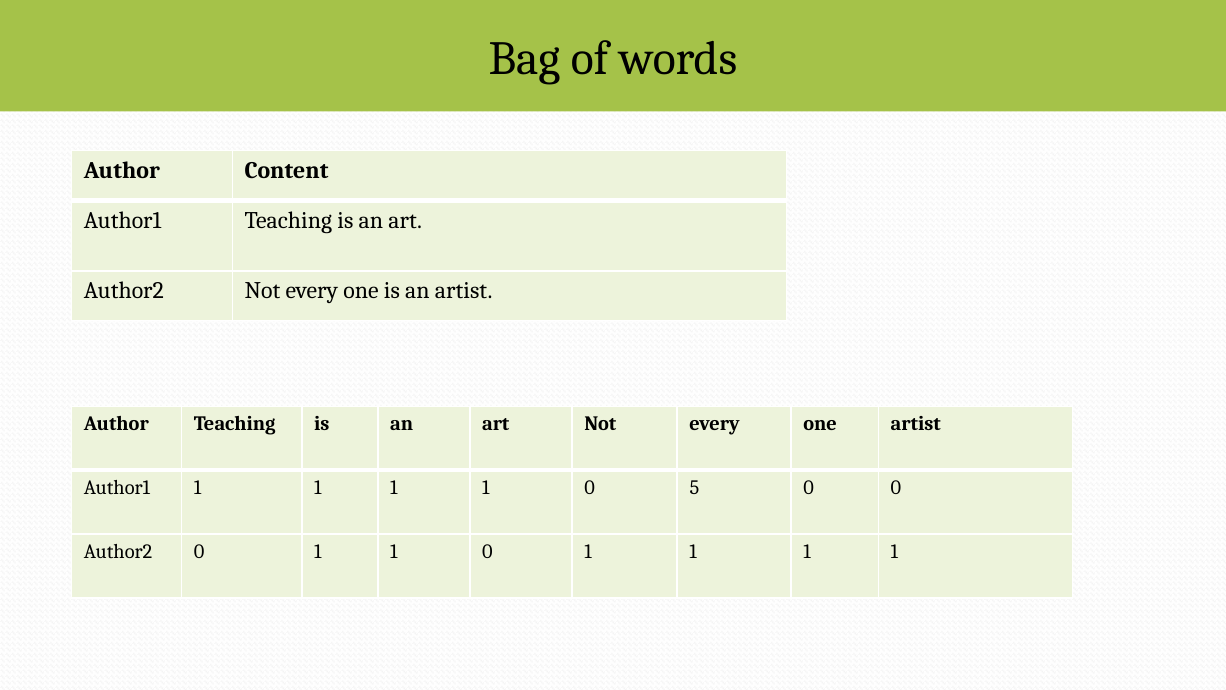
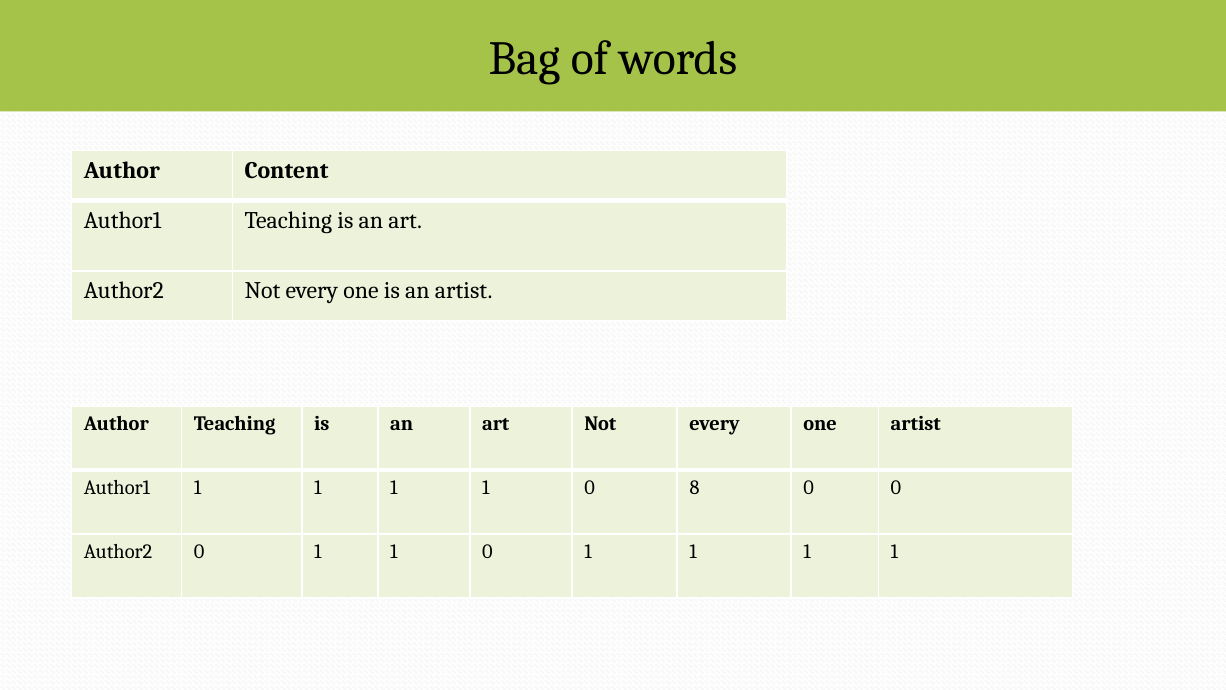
5: 5 -> 8
